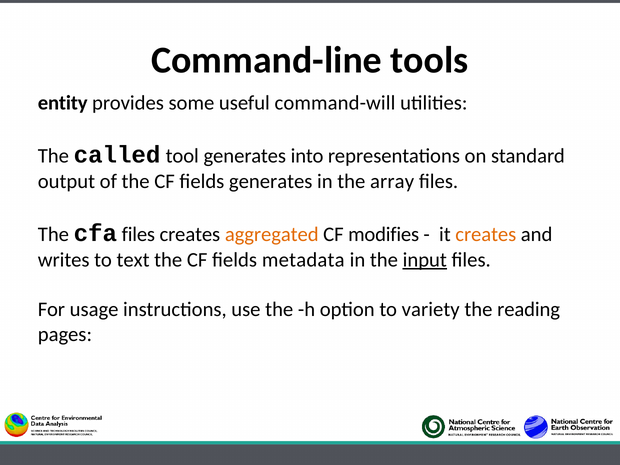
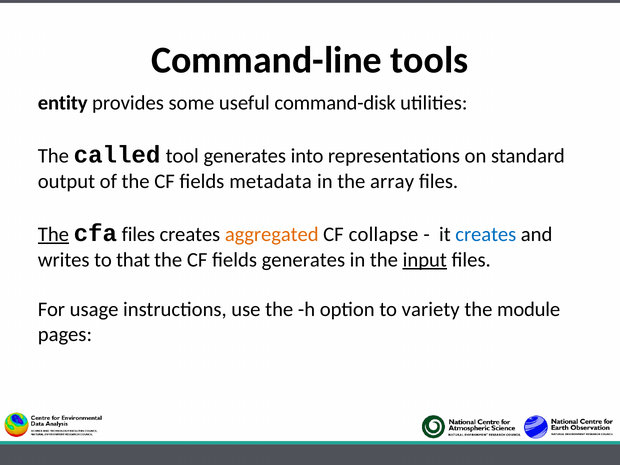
command-will: command-will -> command-disk
fields generates: generates -> metadata
The at (53, 234) underline: none -> present
modifies: modifies -> collapse
creates at (486, 234) colour: orange -> blue
text: text -> that
fields metadata: metadata -> generates
reading: reading -> module
